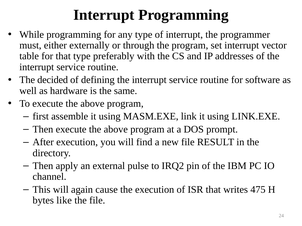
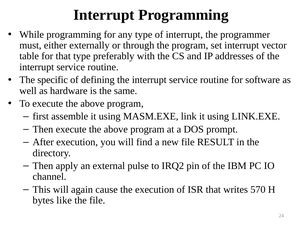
decided: decided -> specific
475: 475 -> 570
